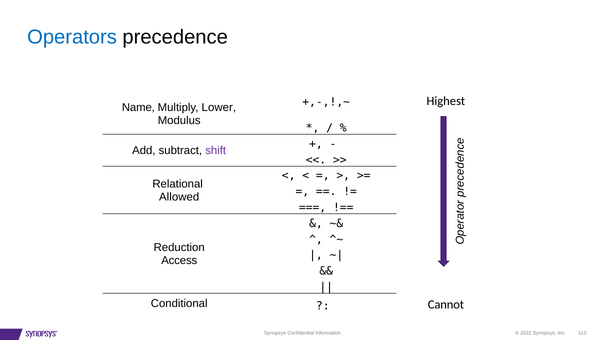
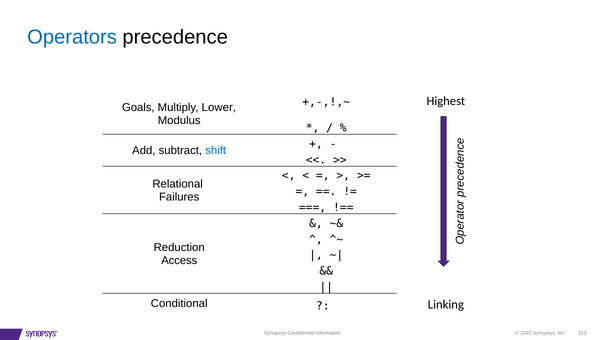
Name: Name -> Goals
shift colour: purple -> blue
Allowed: Allowed -> Failures
Cannot: Cannot -> Linking
